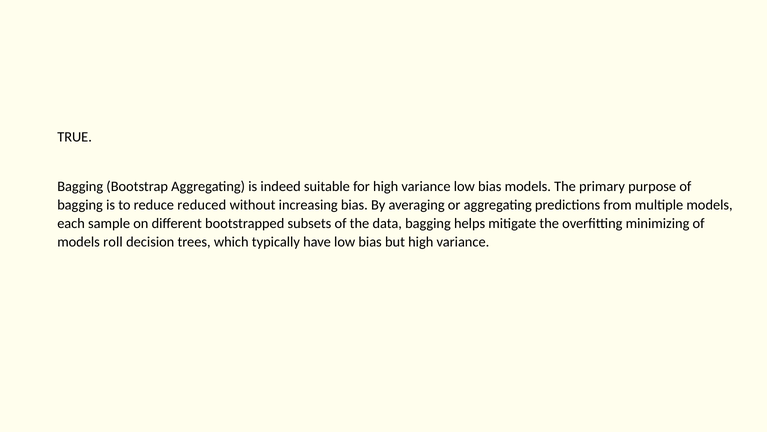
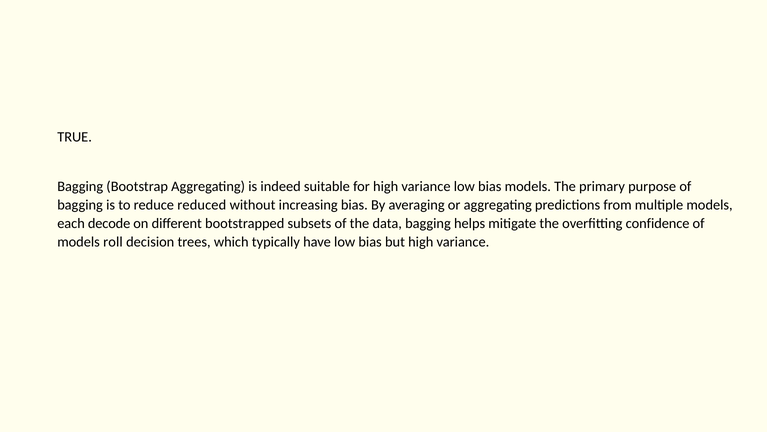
sample: sample -> decode
minimizing: minimizing -> confidence
